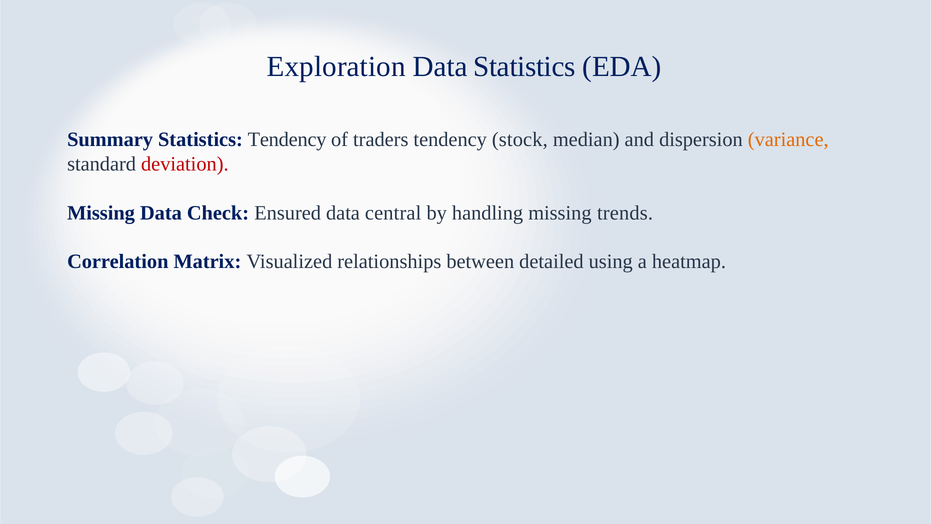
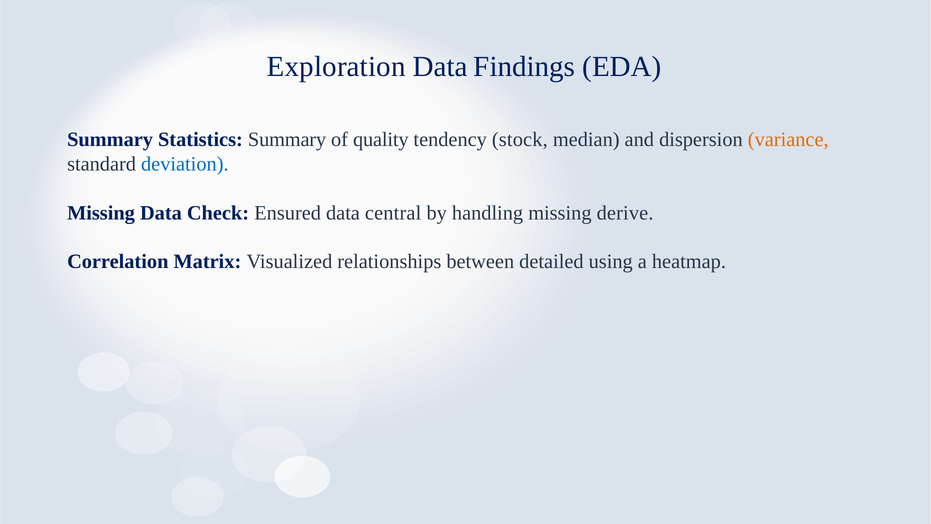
Data Statistics: Statistics -> Findings
Statistics Tendency: Tendency -> Summary
traders: traders -> quality
deviation colour: red -> blue
trends: trends -> derive
